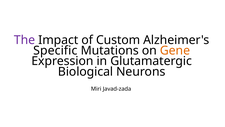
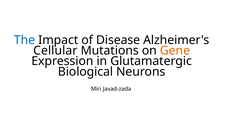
The colour: purple -> blue
Custom: Custom -> Disease
Specific: Specific -> Cellular
